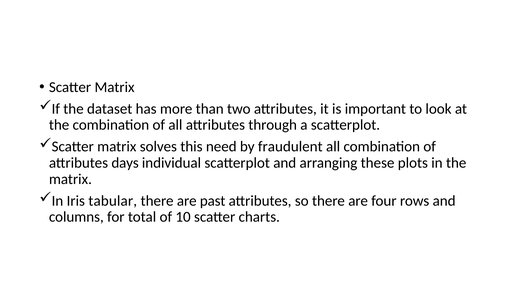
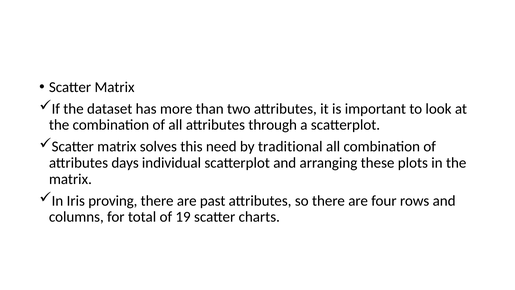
fraudulent: fraudulent -> traditional
tabular: tabular -> proving
10: 10 -> 19
